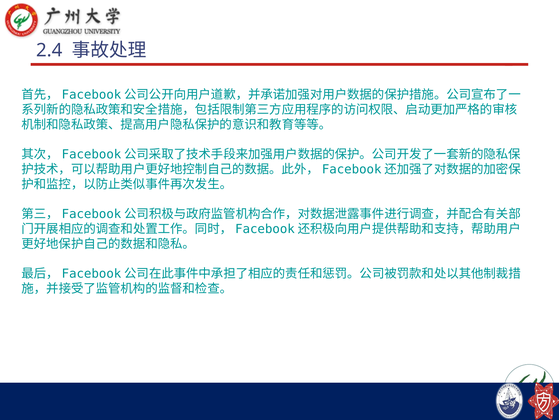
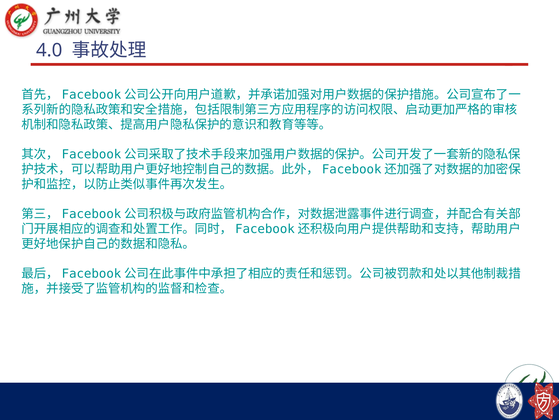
2.4: 2.4 -> 4.0
